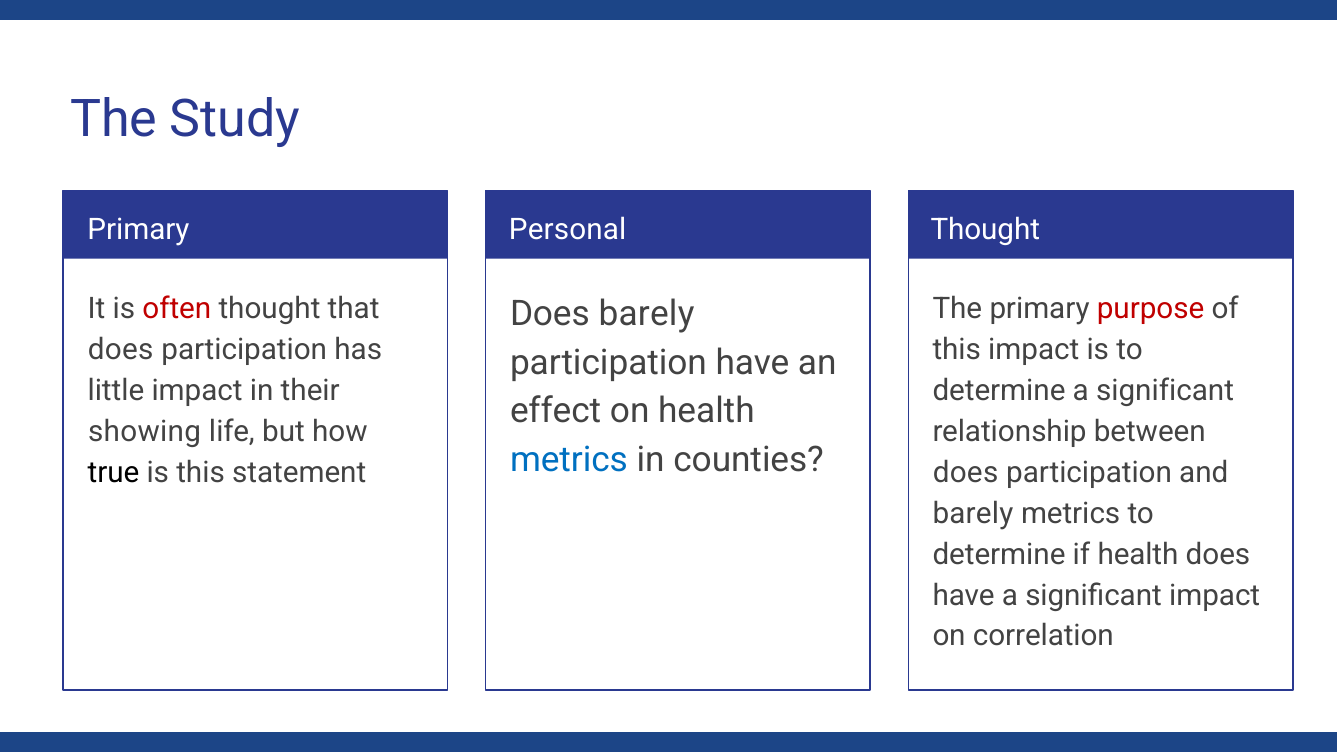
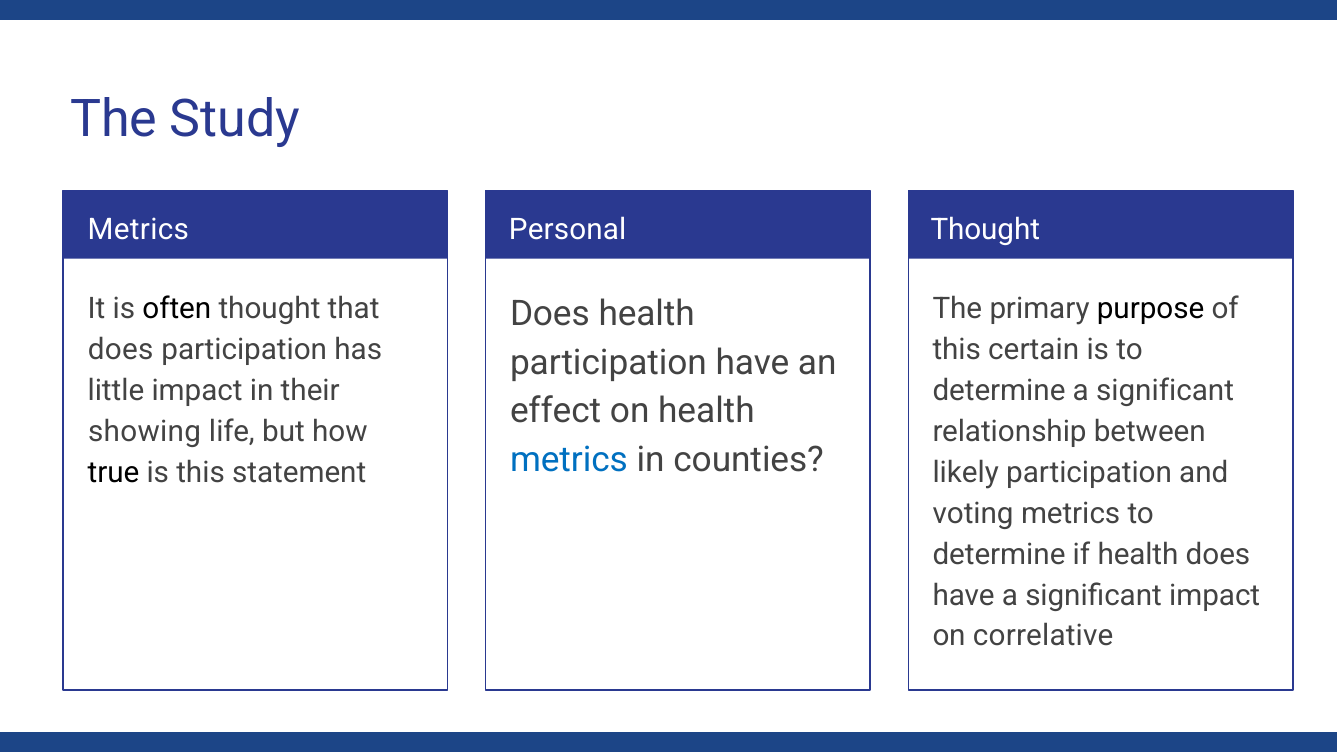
Primary at (138, 229): Primary -> Metrics
often colour: red -> black
purpose colour: red -> black
Does barely: barely -> health
this impact: impact -> certain
does at (966, 473): does -> likely
barely at (973, 514): barely -> voting
correlation: correlation -> correlative
